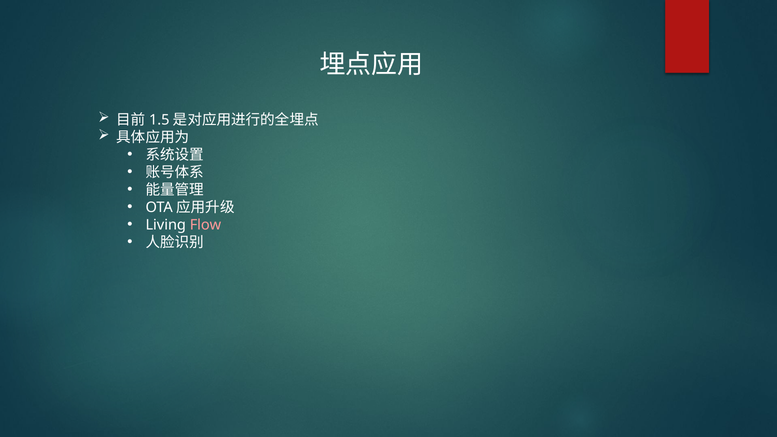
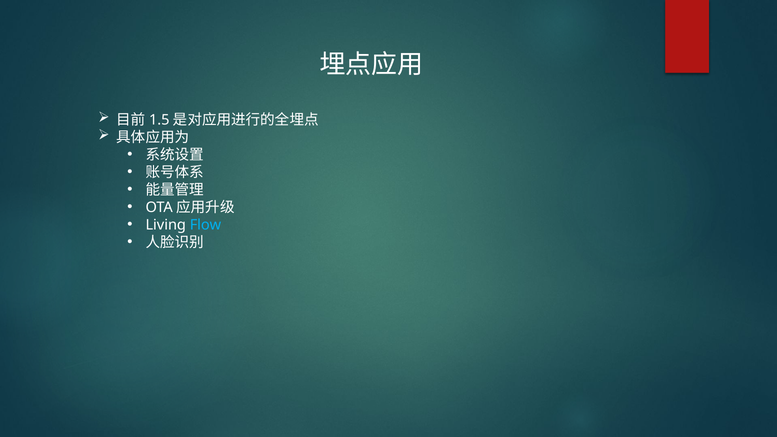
Flow colour: pink -> light blue
